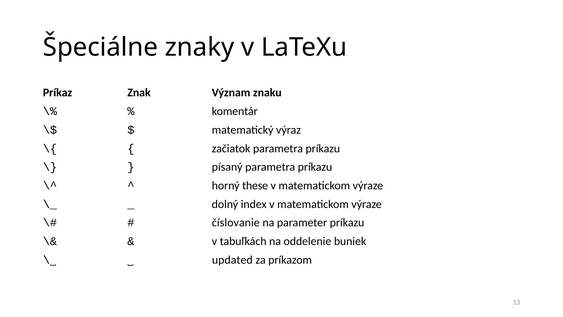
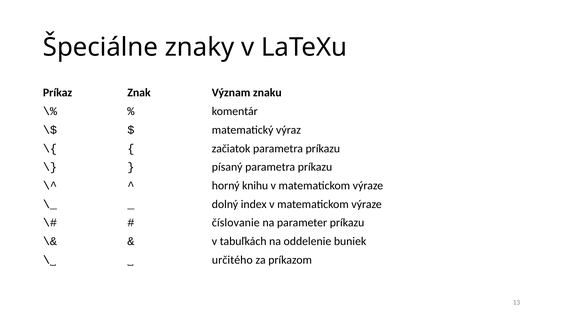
these: these -> knihu
updated: updated -> určitého
